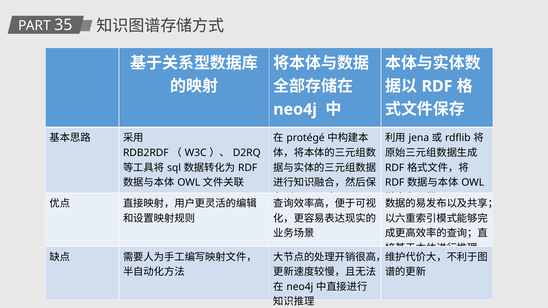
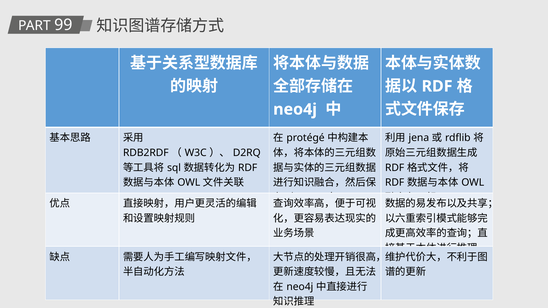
35: 35 -> 99
